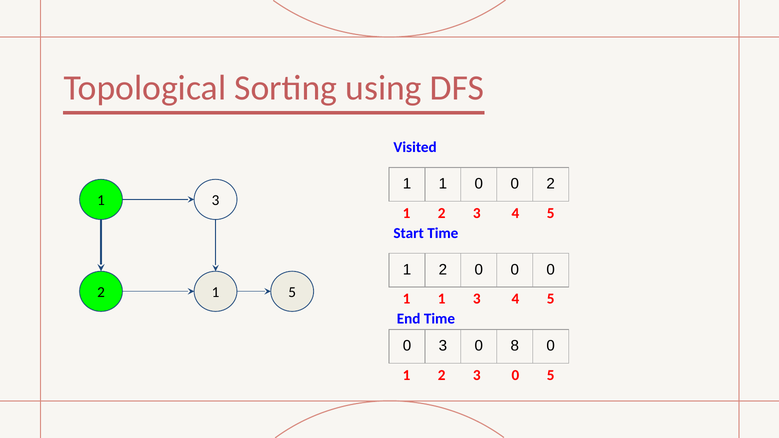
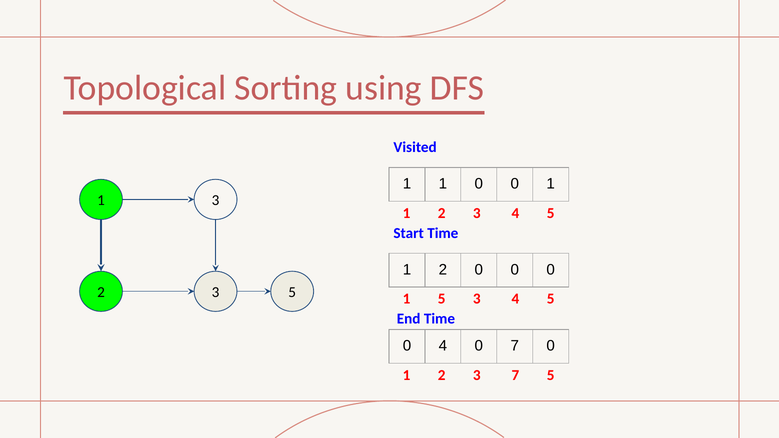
0 2: 2 -> 1
1 at (216, 292): 1 -> 3
1 at (442, 299): 1 -> 5
0 3: 3 -> 4
0 8: 8 -> 7
2 3 0: 0 -> 7
